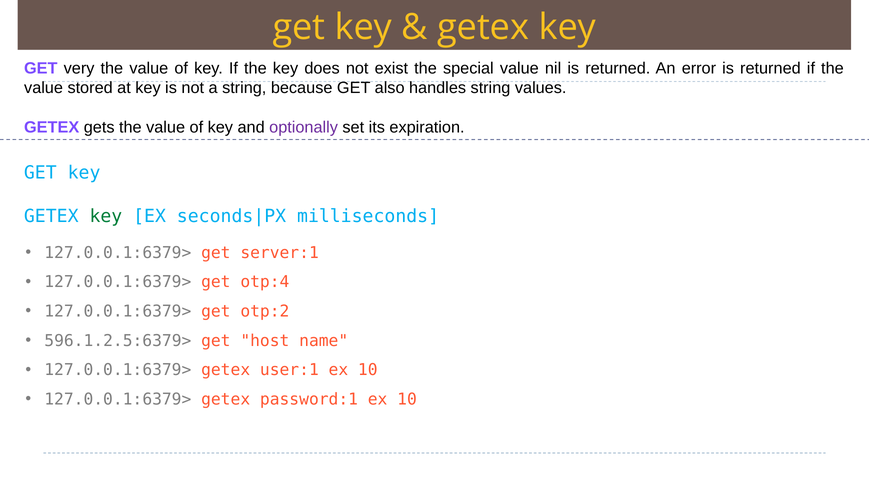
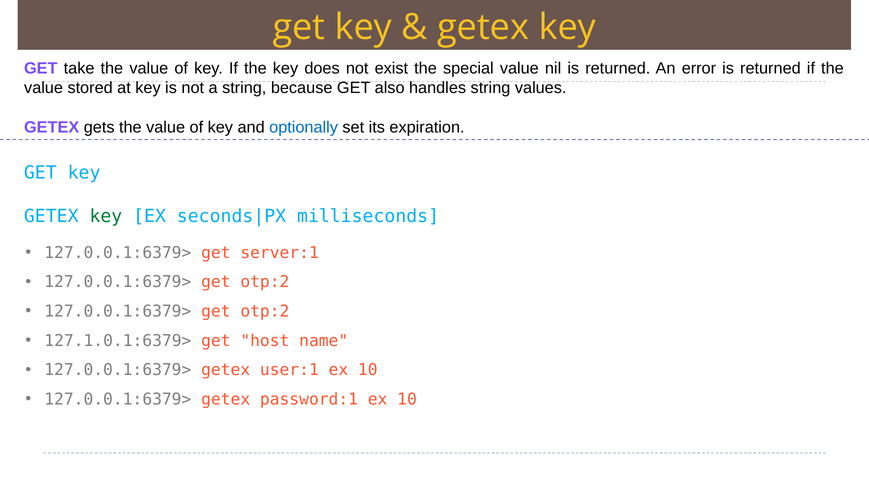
very: very -> take
optionally colour: purple -> blue
otp:4 at (265, 282): otp:4 -> otp:2
596.1.2.5:6379>: 596.1.2.5:6379> -> 127.1.0.1:6379>
